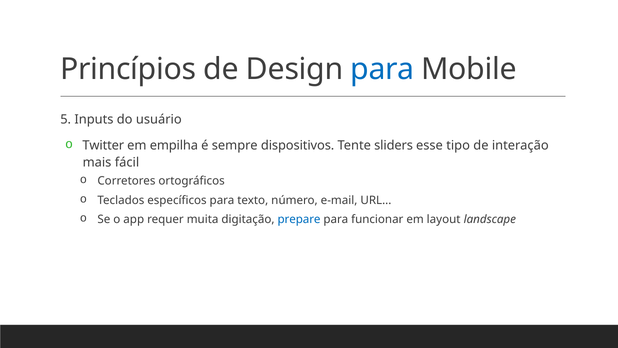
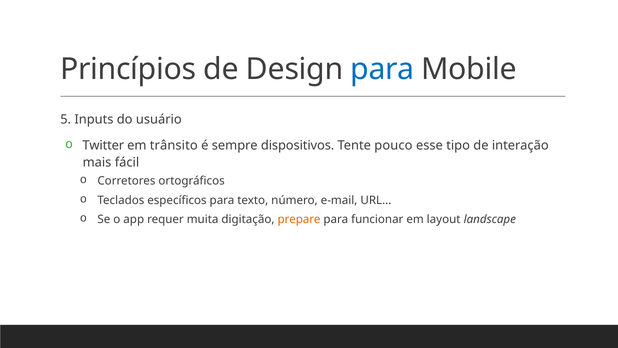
empilha: empilha -> trânsito
sliders: sliders -> pouco
prepare colour: blue -> orange
